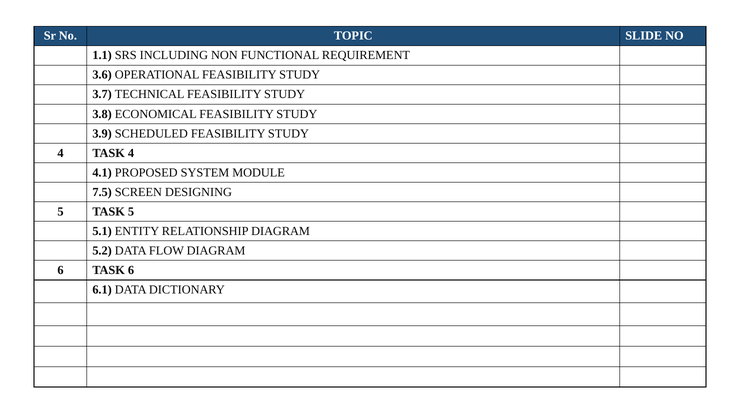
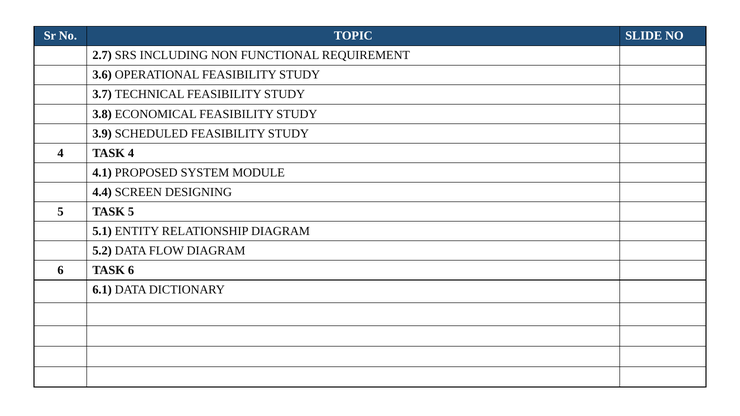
1.1: 1.1 -> 2.7
7.5: 7.5 -> 4.4
